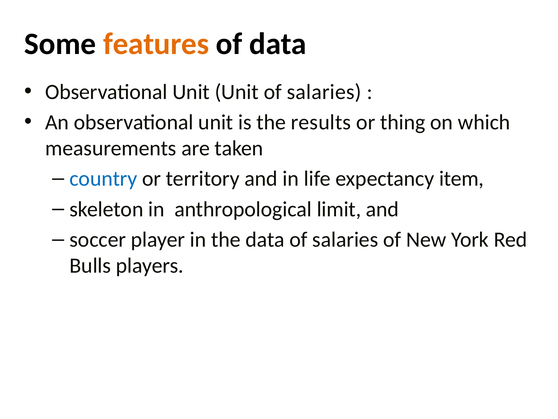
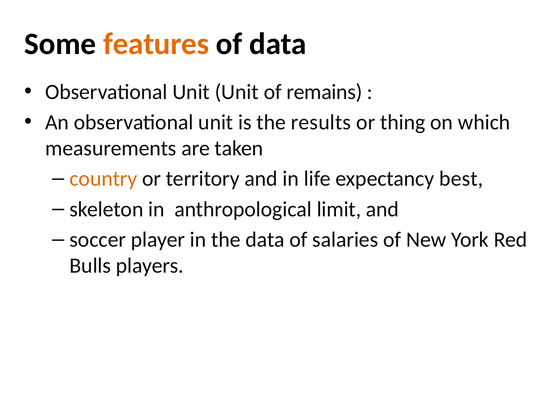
Unit of salaries: salaries -> remains
country colour: blue -> orange
item: item -> best
